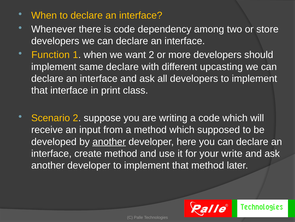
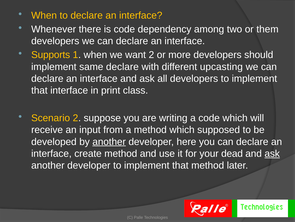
store: store -> them
Function: Function -> Supports
write: write -> dead
ask at (272, 153) underline: none -> present
